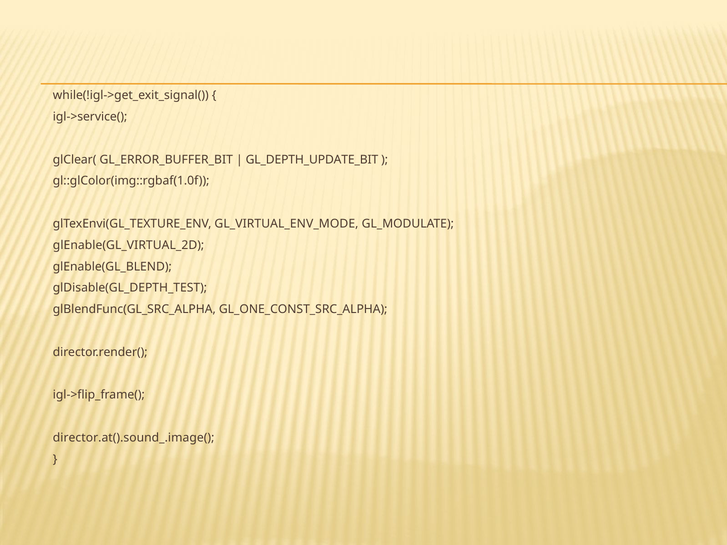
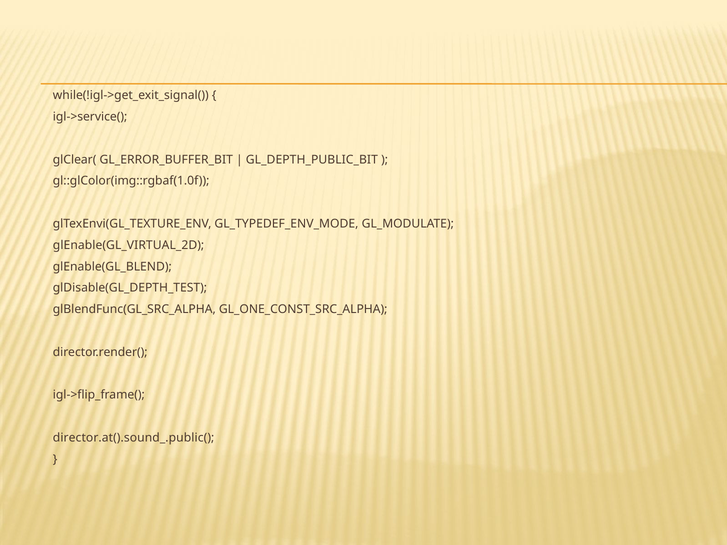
GL_DEPTH_UPDATE_BIT: GL_DEPTH_UPDATE_BIT -> GL_DEPTH_PUBLIC_BIT
GL_VIRTUAL_ENV_MODE: GL_VIRTUAL_ENV_MODE -> GL_TYPEDEF_ENV_MODE
director.at().sound_.image(: director.at().sound_.image( -> director.at().sound_.public(
